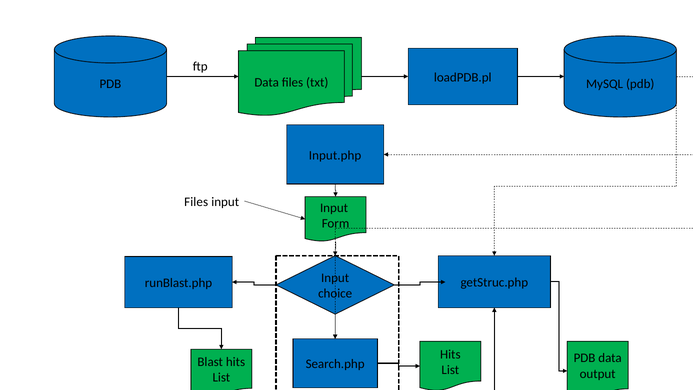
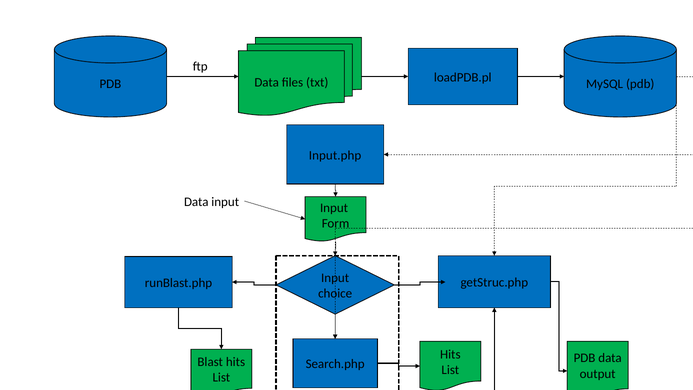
Files at (196, 202): Files -> Data
